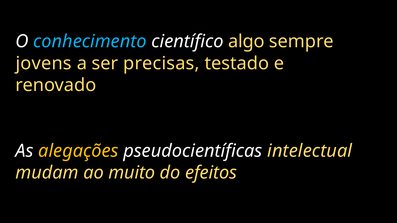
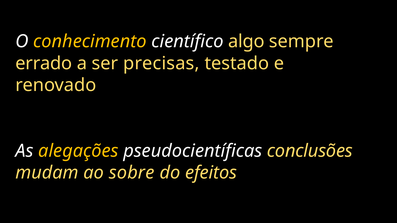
conhecimento colour: light blue -> yellow
jovens: jovens -> errado
intelectual: intelectual -> conclusões
muito: muito -> sobre
